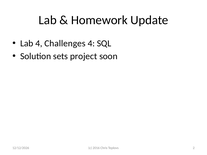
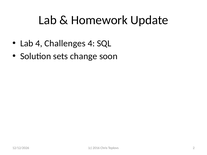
project: project -> change
